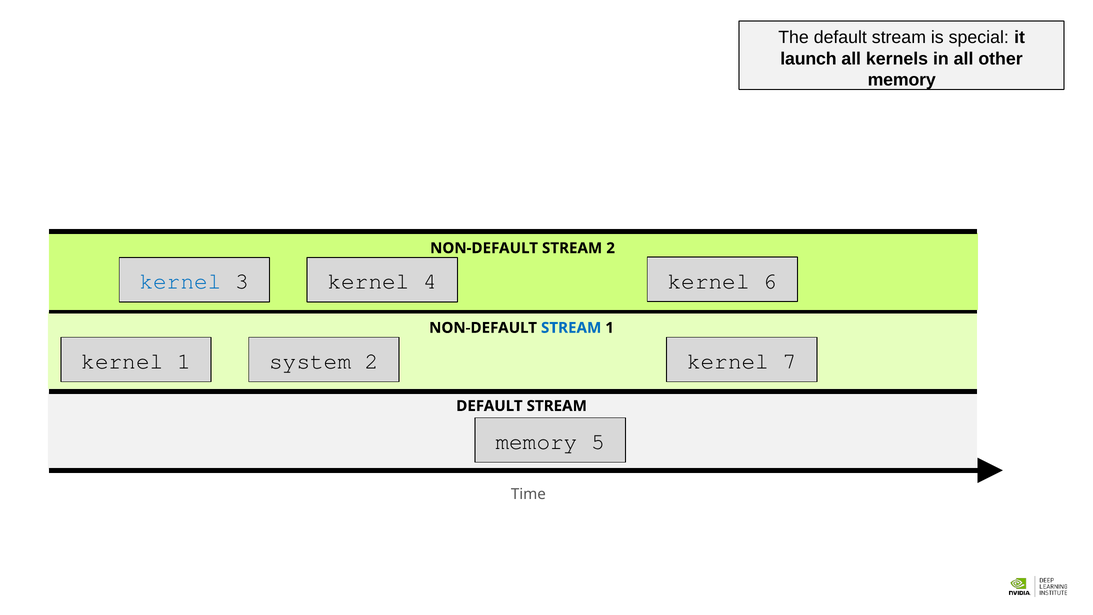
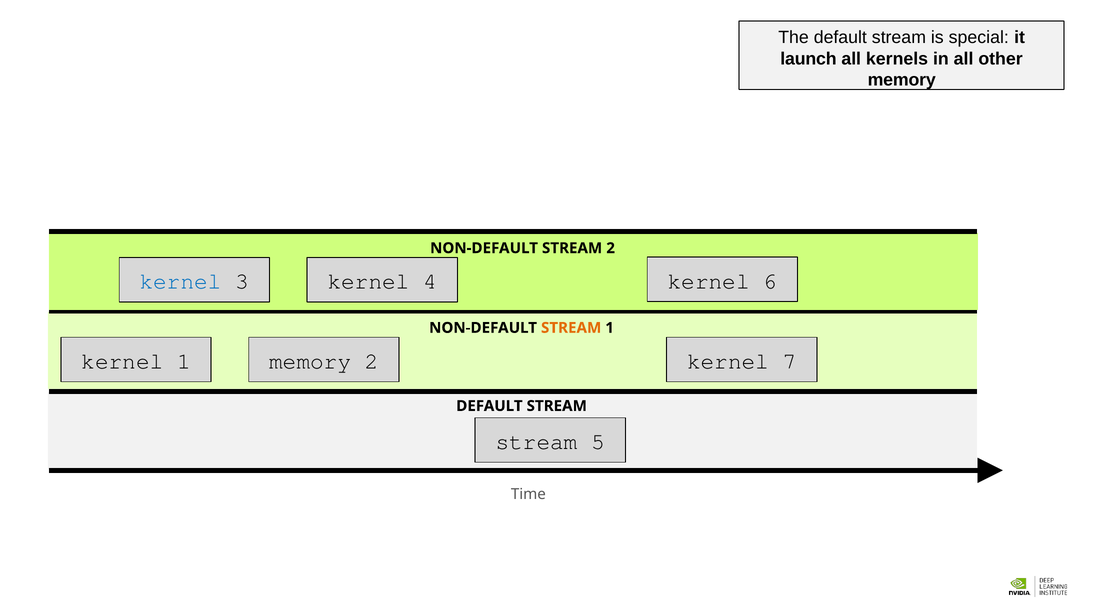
STREAM at (571, 328) colour: blue -> orange
1 system: system -> memory
memory at (537, 441): memory -> stream
